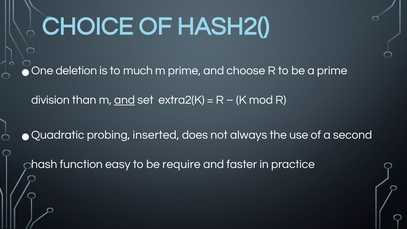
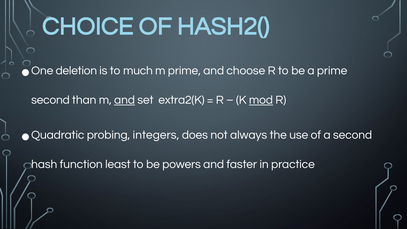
division at (50, 100): division -> second
mod underline: none -> present
inserted: inserted -> integers
easy: easy -> least
require: require -> powers
